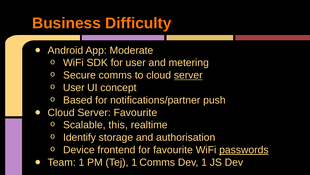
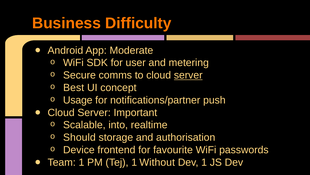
User at (74, 87): User -> Best
Based: Based -> Usage
Server Favourite: Favourite -> Important
this: this -> into
Identify: Identify -> Should
passwords underline: present -> none
1 Comms: Comms -> Without
